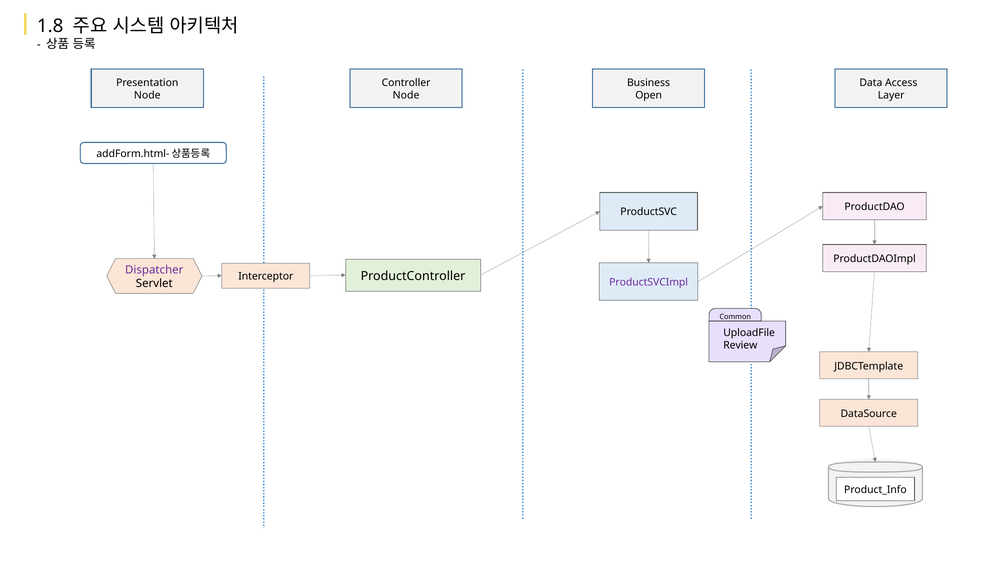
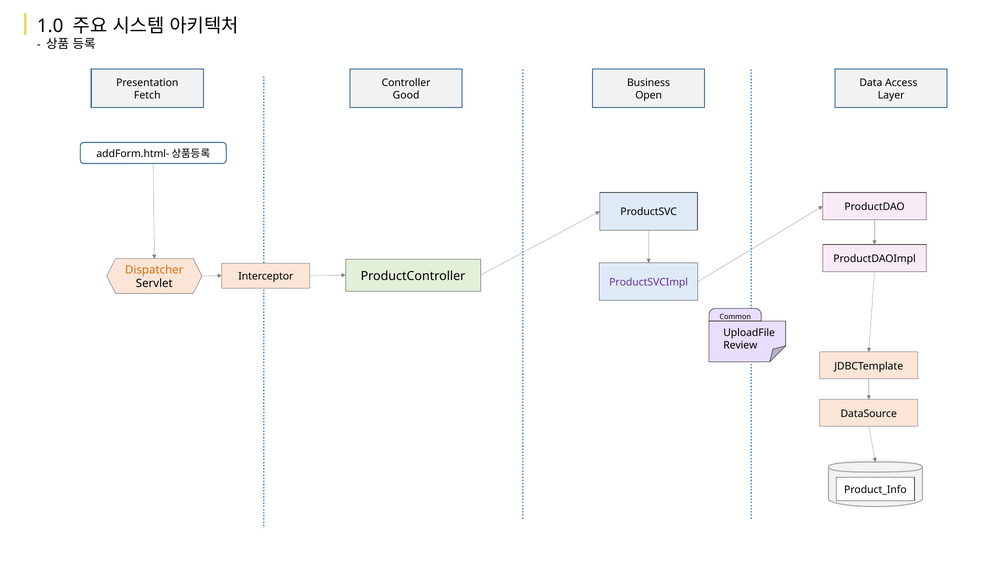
1.8: 1.8 -> 1.0
Node at (147, 95): Node -> Fetch
Node at (406, 95): Node -> Good
Dispatcher colour: purple -> orange
